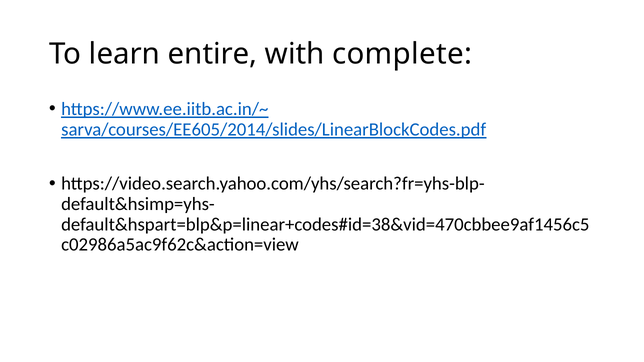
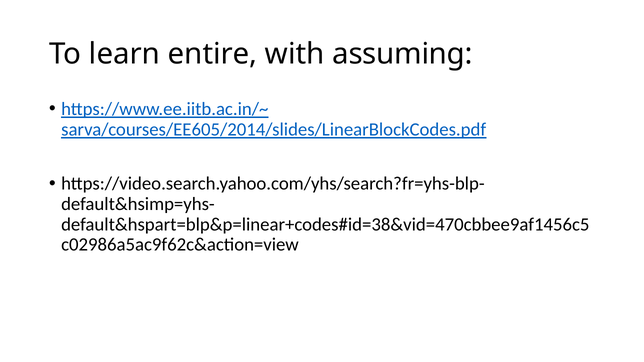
complete: complete -> assuming
